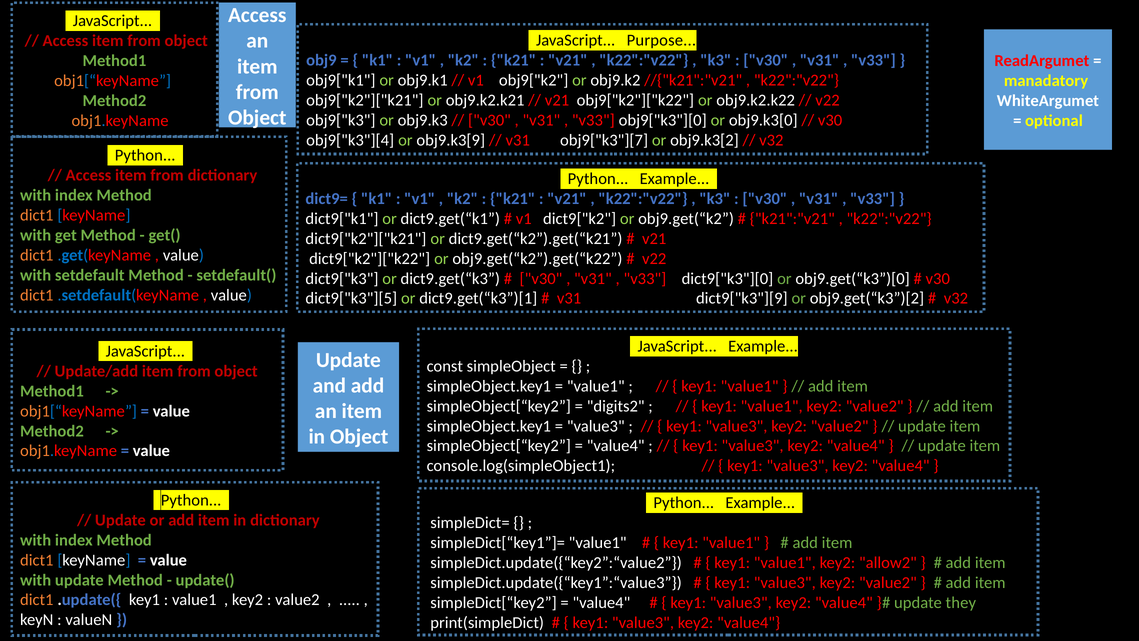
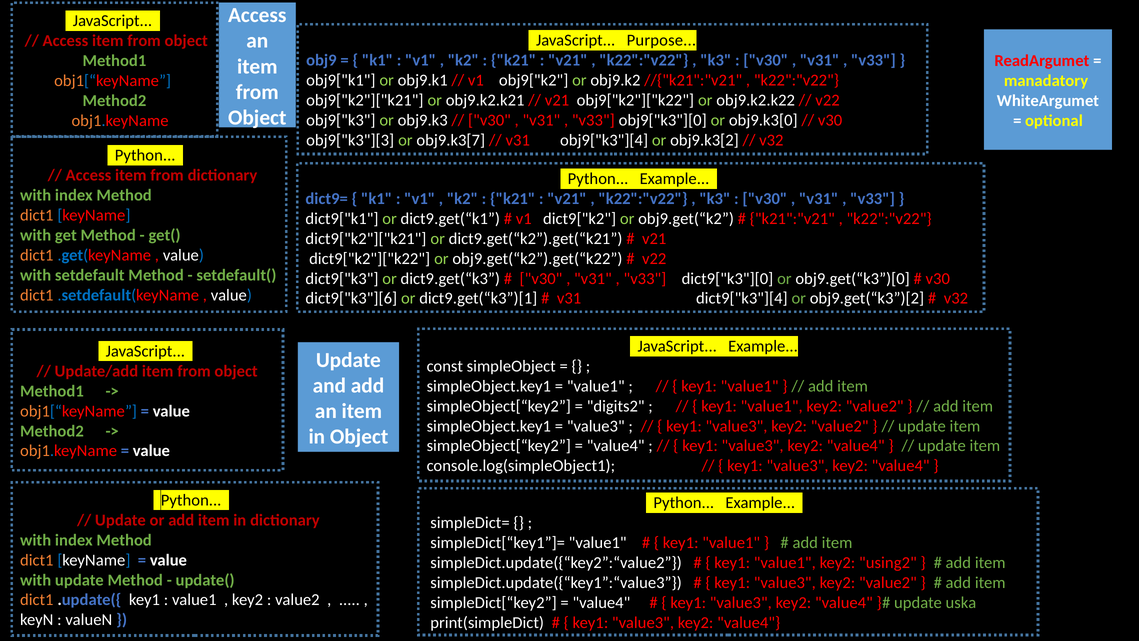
obj9["k3"][4: obj9["k3"][4 -> obj9["k3"][3
obj9.k3[9: obj9.k3[9 -> obj9.k3[7
obj9["k3"][7: obj9["k3"][7 -> obj9["k3"][4
dict9["k3"][5: dict9["k3"][5 -> dict9["k3"][6
dict9["k3"][9: dict9["k3"][9 -> dict9["k3"][4
allow2: allow2 -> using2
they: they -> uska
